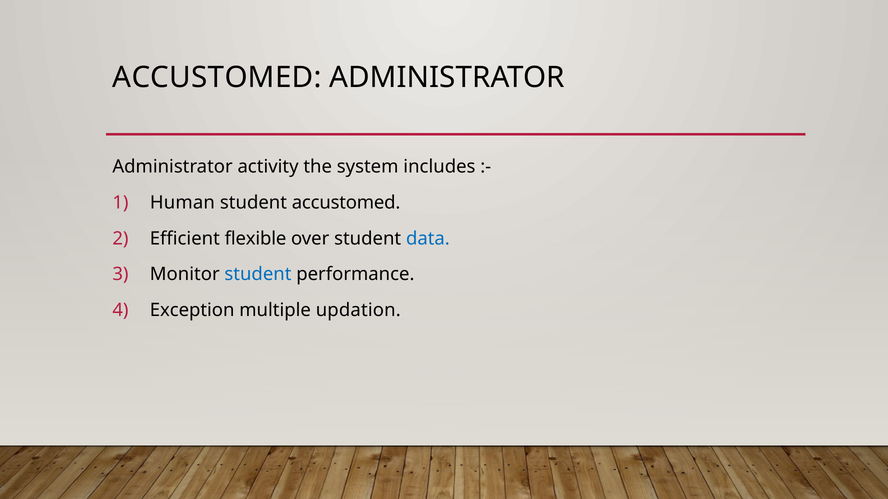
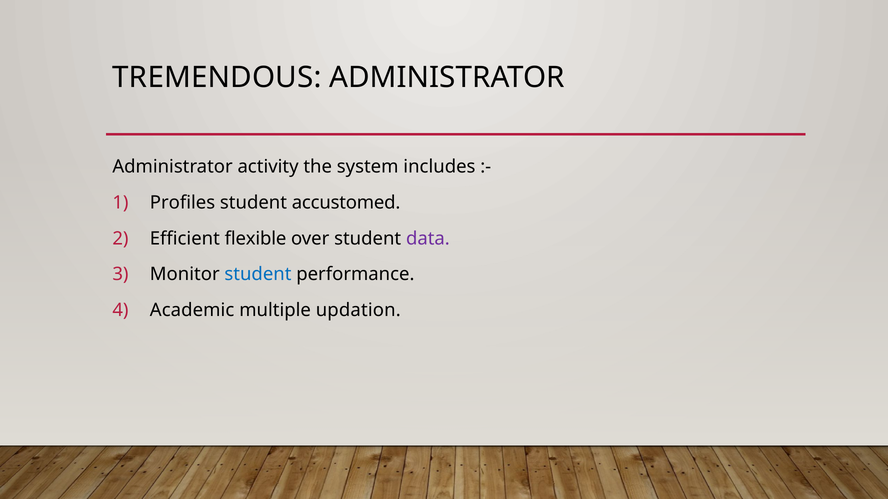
ACCUSTOMED at (217, 78): ACCUSTOMED -> TREMENDOUS
Human: Human -> Profiles
data colour: blue -> purple
Exception: Exception -> Academic
